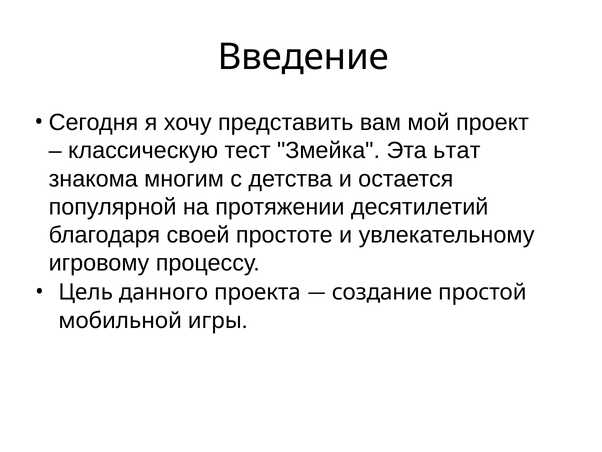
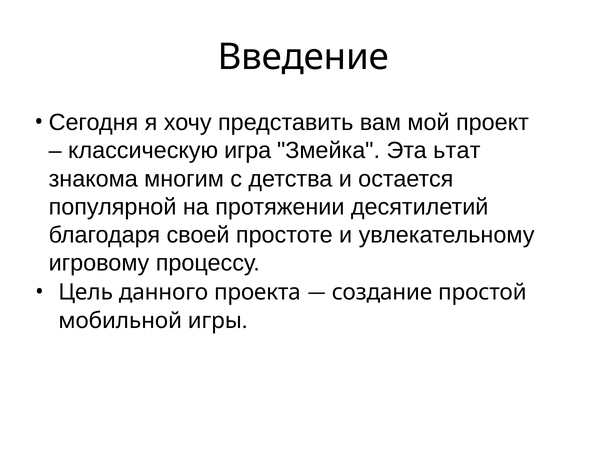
тест: тест -> игра
